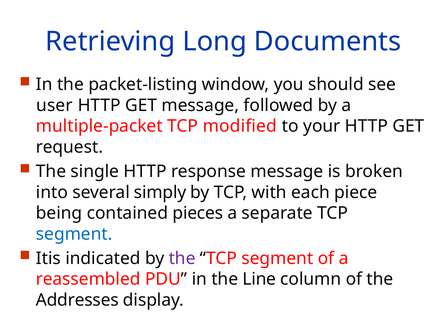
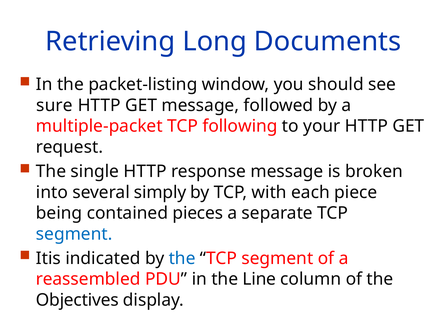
user: user -> sure
modified: modified -> following
the at (182, 259) colour: purple -> blue
Addresses: Addresses -> Objectives
